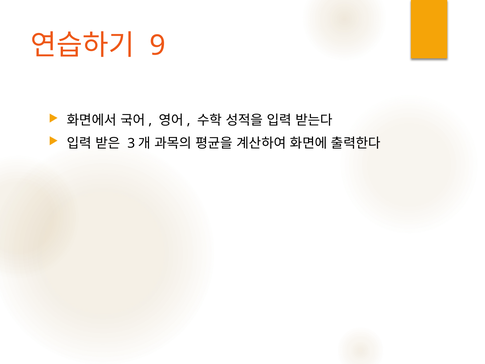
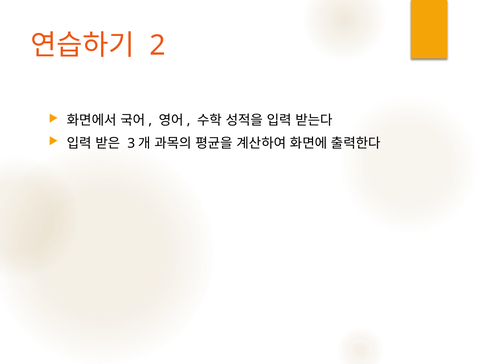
9: 9 -> 2
